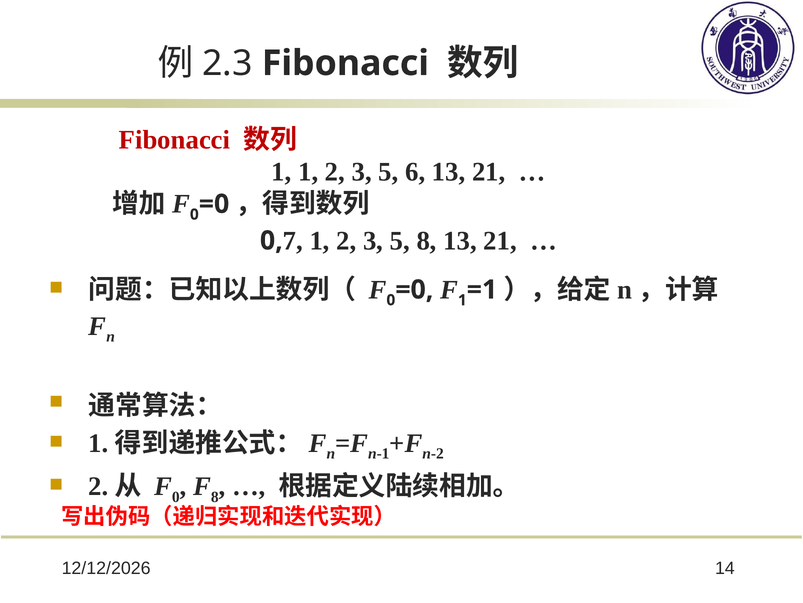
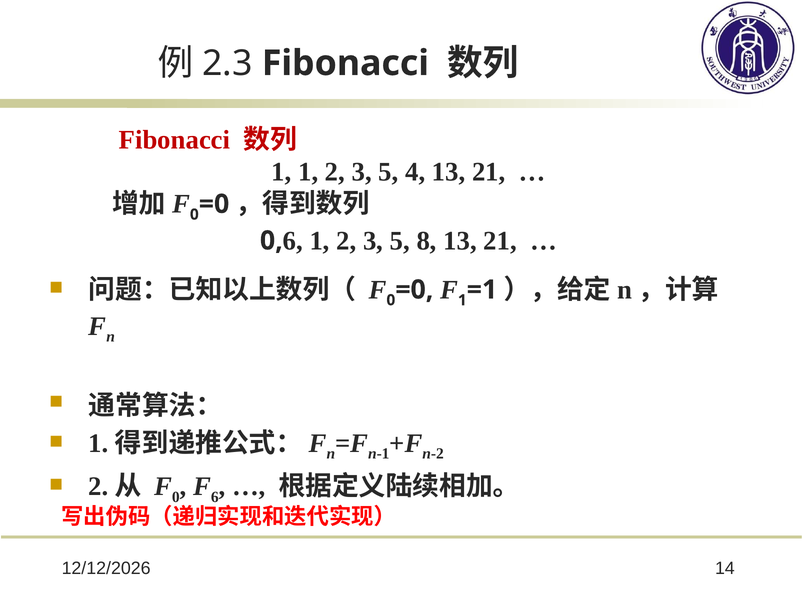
6: 6 -> 4
7 at (293, 240): 7 -> 6
8 at (215, 496): 8 -> 6
